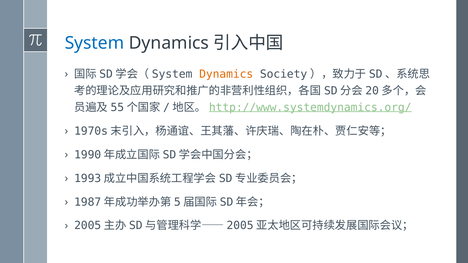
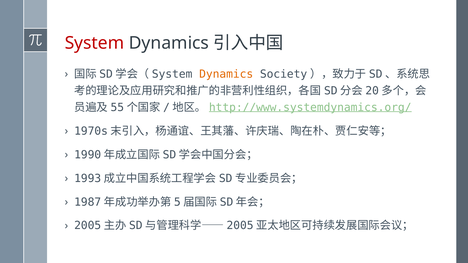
System colour: blue -> red
